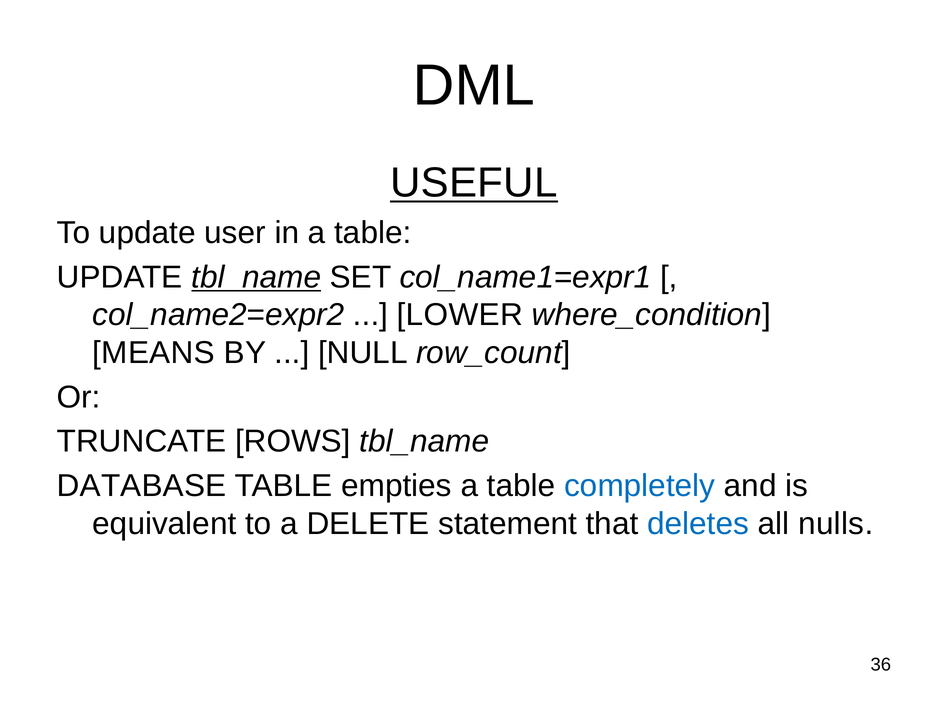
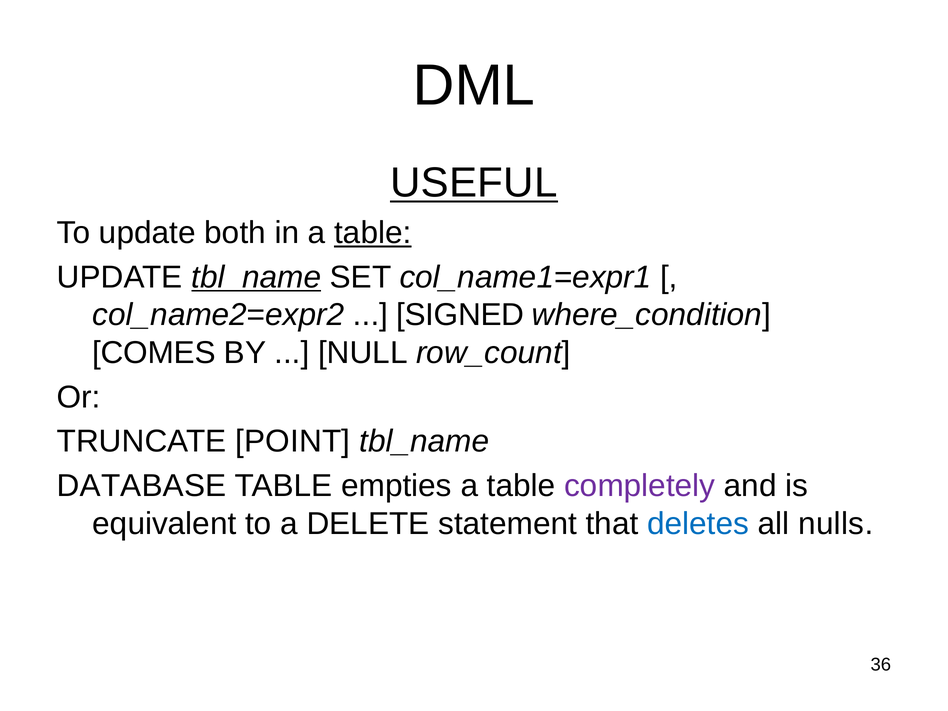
user: user -> both
table at (373, 233) underline: none -> present
LOWER: LOWER -> SIGNED
MEANS: MEANS -> COMES
ROWS: ROWS -> POINT
completely colour: blue -> purple
